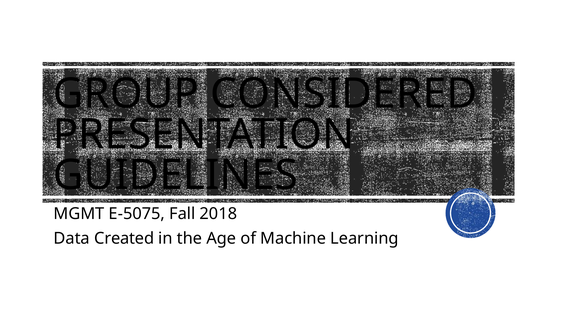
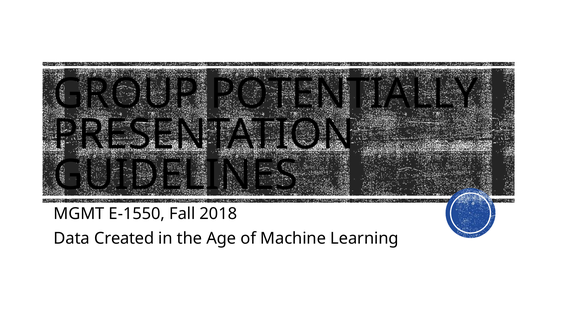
CONSIDERED: CONSIDERED -> POTENTIALLY
E-5075: E-5075 -> E-1550
